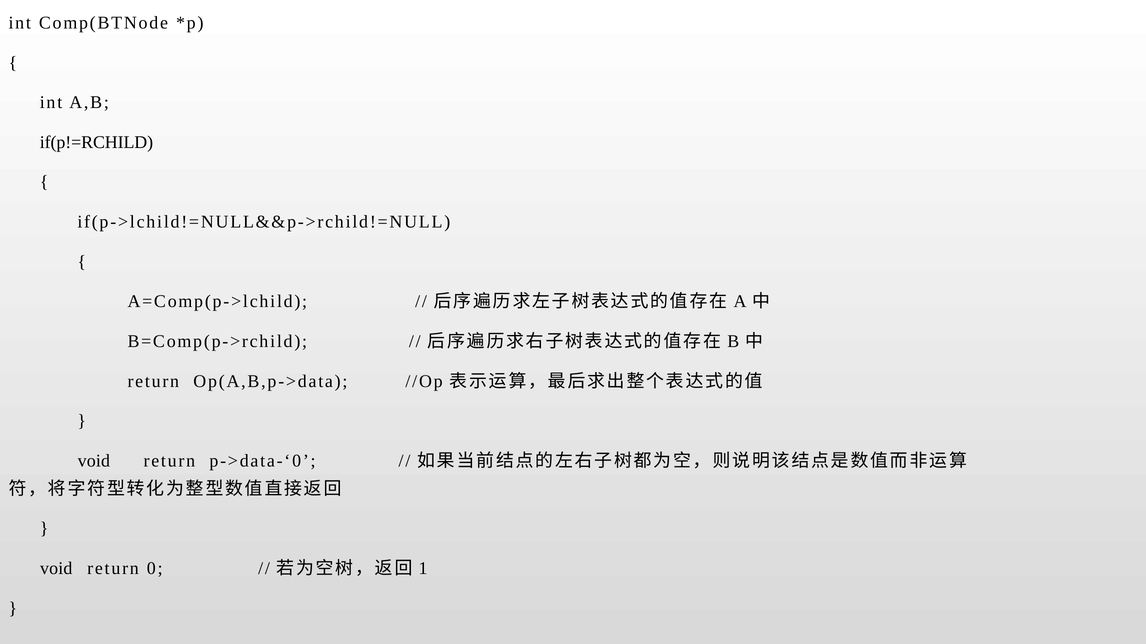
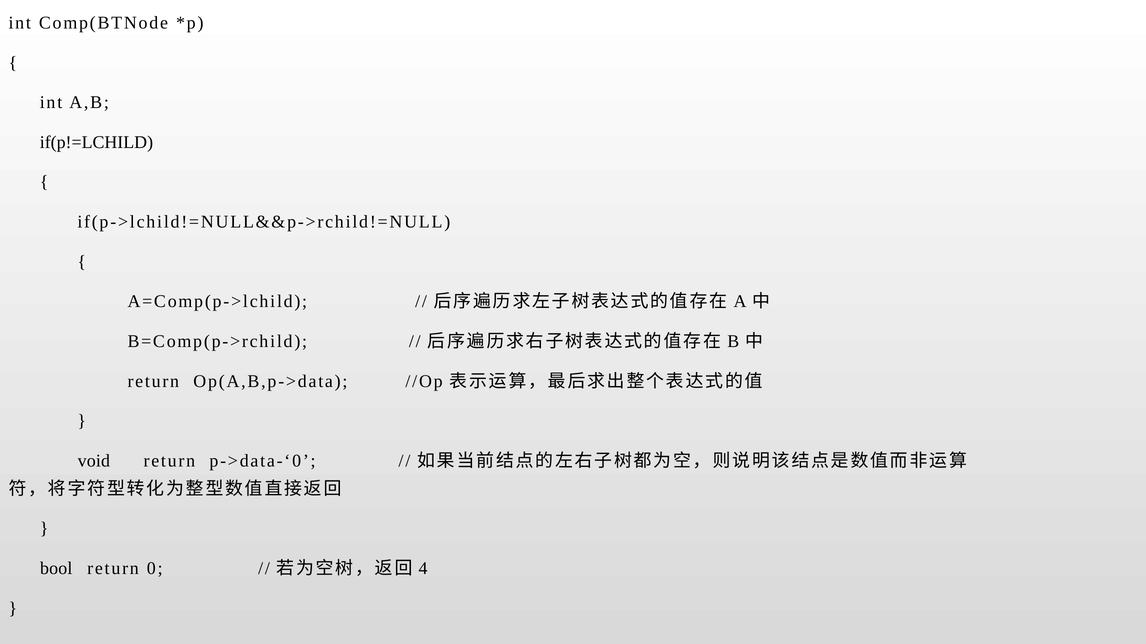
if(p!=RCHILD: if(p!=RCHILD -> if(p!=LCHILD
void at (56, 569): void -> bool
1: 1 -> 4
